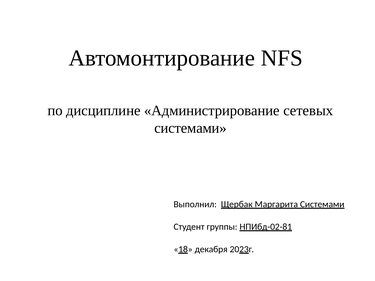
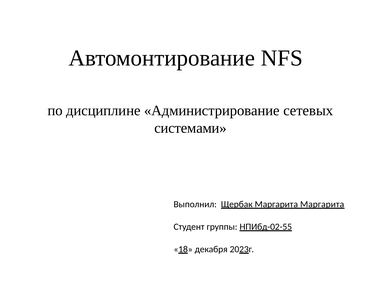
Маргарита Системами: Системами -> Маргарита
НПИбд-02-81: НПИбд-02-81 -> НПИбд-02-55
